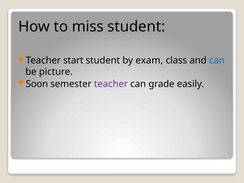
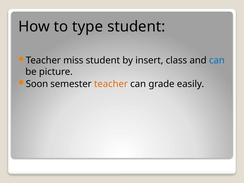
miss: miss -> type
start: start -> miss
exam: exam -> insert
teacher at (111, 84) colour: purple -> orange
